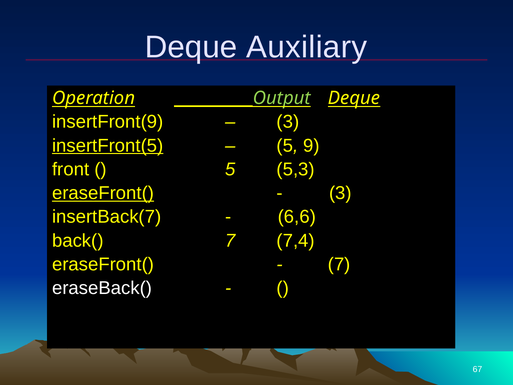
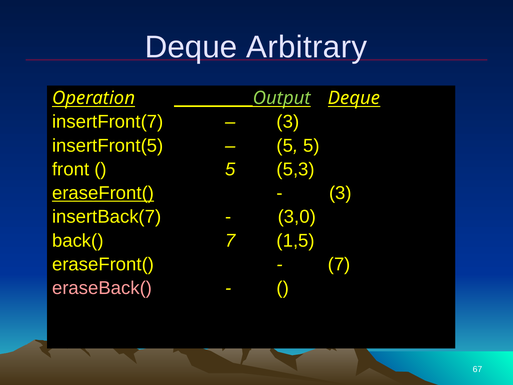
Auxiliary: Auxiliary -> Arbitrary
insertFront(9: insertFront(9 -> insertFront(7
insertFront(5 underline: present -> none
5 9: 9 -> 5
6,6: 6,6 -> 3,0
7,4: 7,4 -> 1,5
eraseBack( colour: white -> pink
